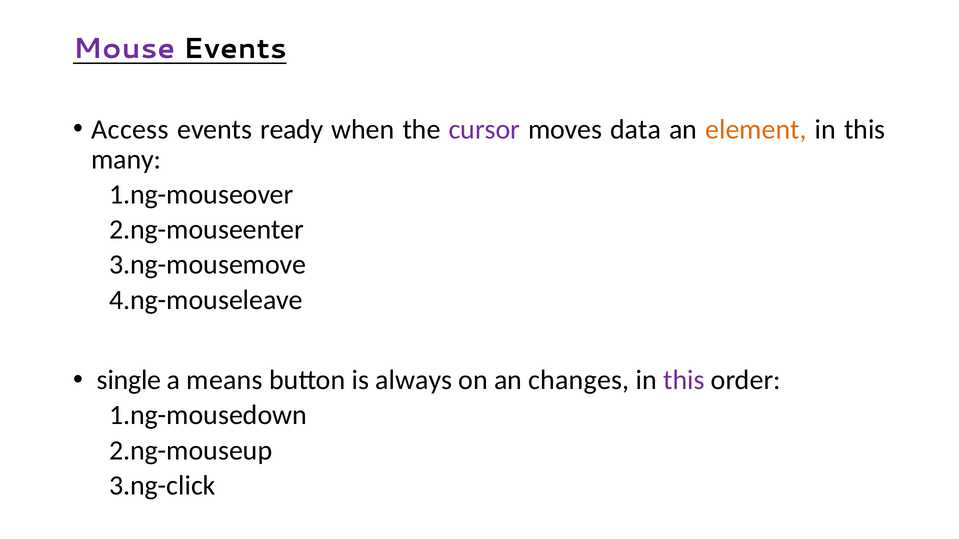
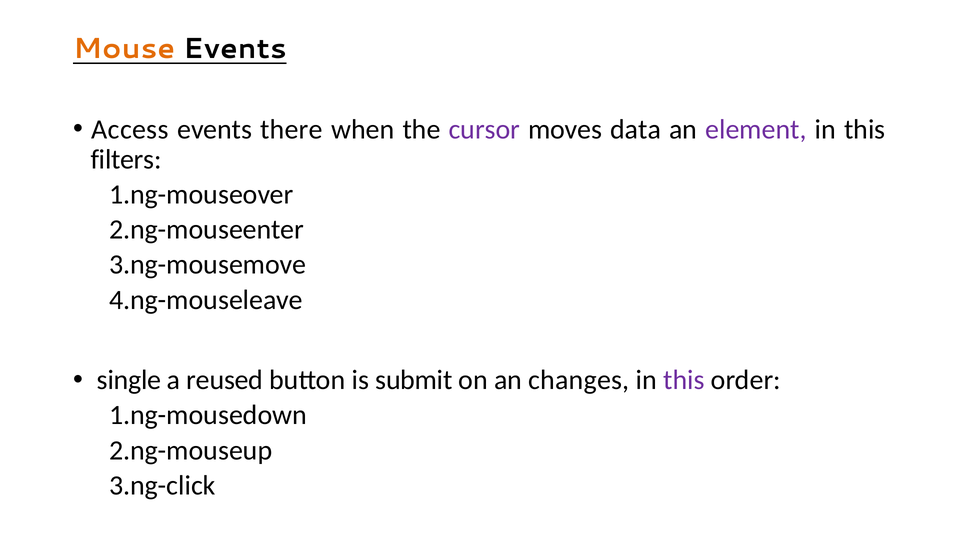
Mouse colour: purple -> orange
ready: ready -> there
element colour: orange -> purple
many: many -> filters
means: means -> reused
always: always -> submit
